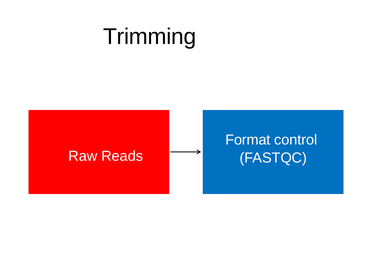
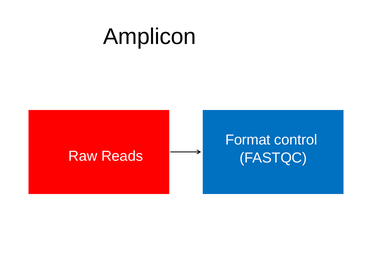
Trimming: Trimming -> Amplicon
